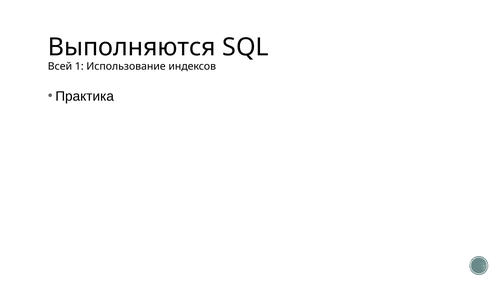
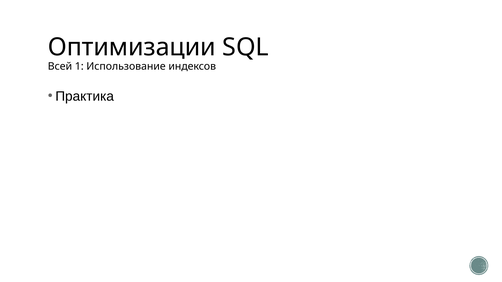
Выполняются: Выполняются -> Оптимизации
